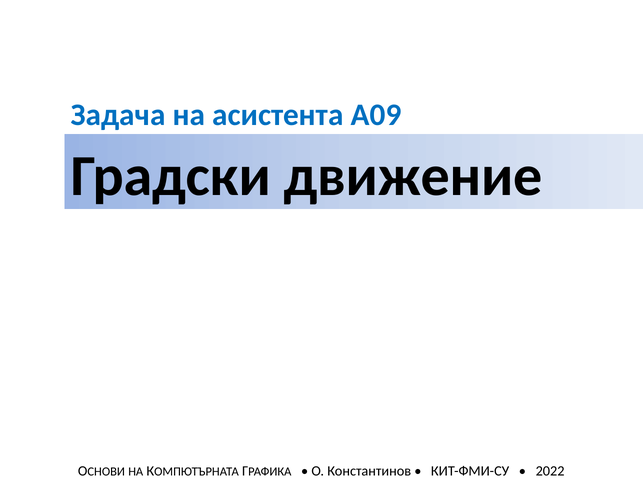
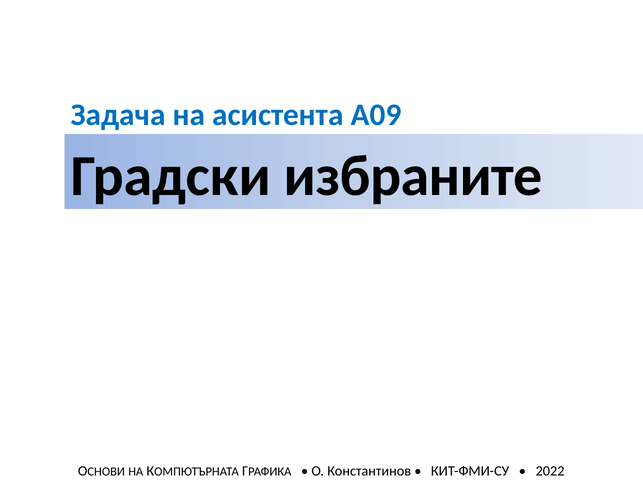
движение: движение -> избраните
